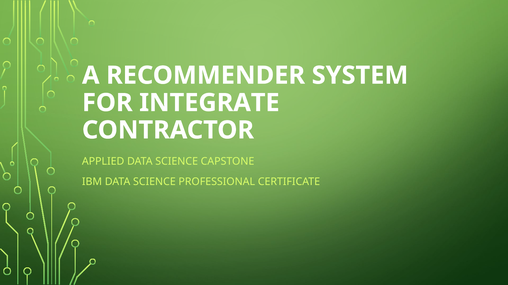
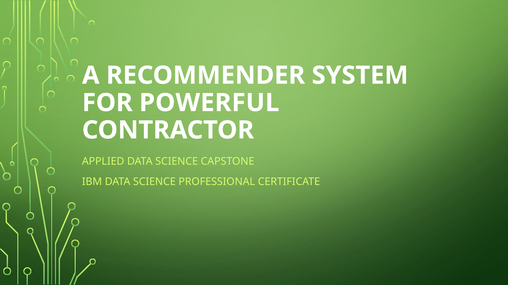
INTEGRATE: INTEGRATE -> POWERFUL
